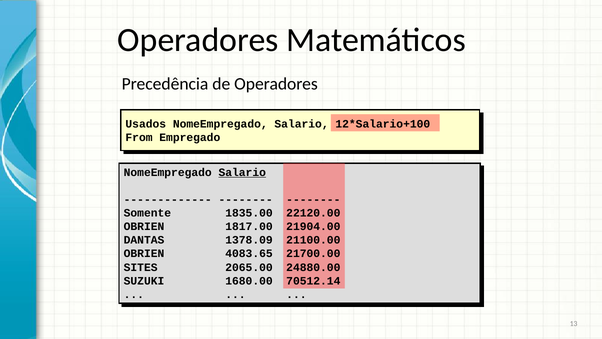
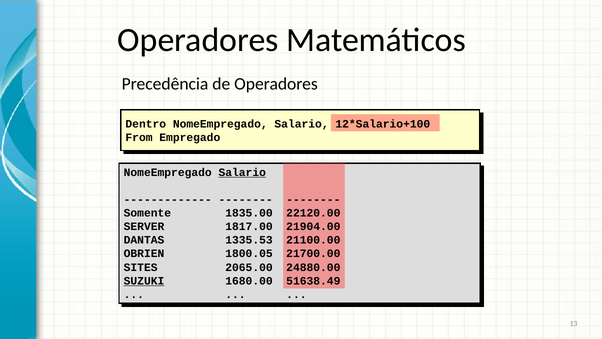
Usados: Usados -> Dentro
OBRIEN at (144, 226): OBRIEN -> SERVER
1378.09: 1378.09 -> 1335.53
4083.65: 4083.65 -> 1800.05
SUZUKI underline: none -> present
70512.14: 70512.14 -> 51638.49
